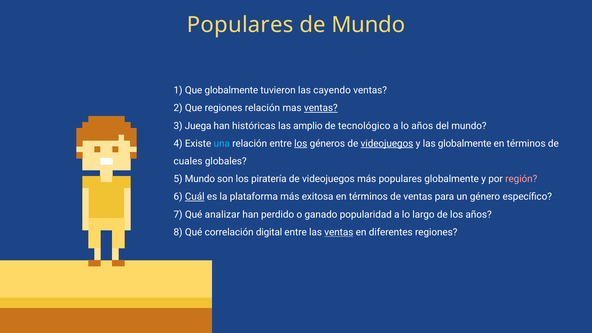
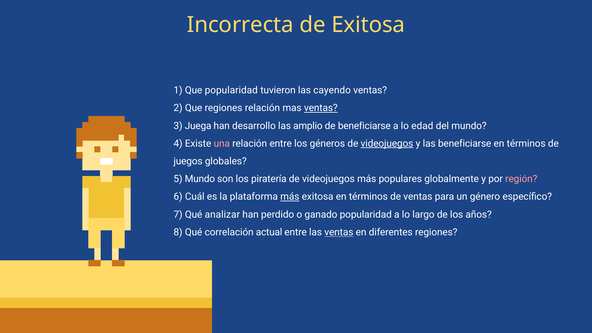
Populares at (240, 25): Populares -> Incorrecta
de Mundo: Mundo -> Exitosa
Que globalmente: globalmente -> popularidad
históricas: históricas -> desarrollo
de tecnológico: tecnológico -> beneficiarse
lo años: años -> edad
una colour: light blue -> pink
los at (301, 144) underline: present -> none
las globalmente: globalmente -> beneficiarse
cuales: cuales -> juegos
Cuál underline: present -> none
más at (290, 197) underline: none -> present
digital: digital -> actual
